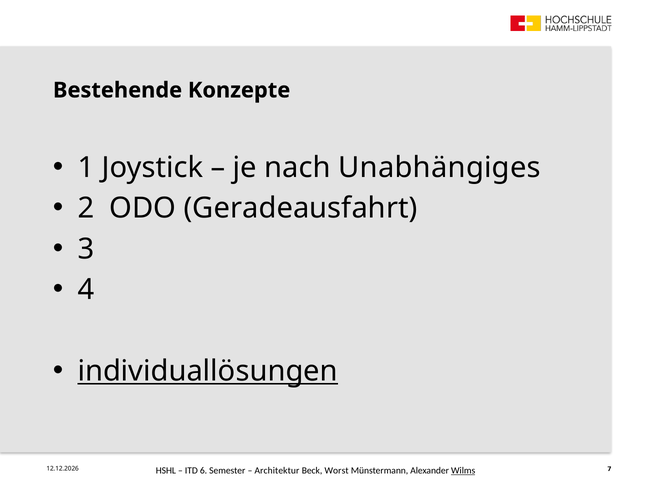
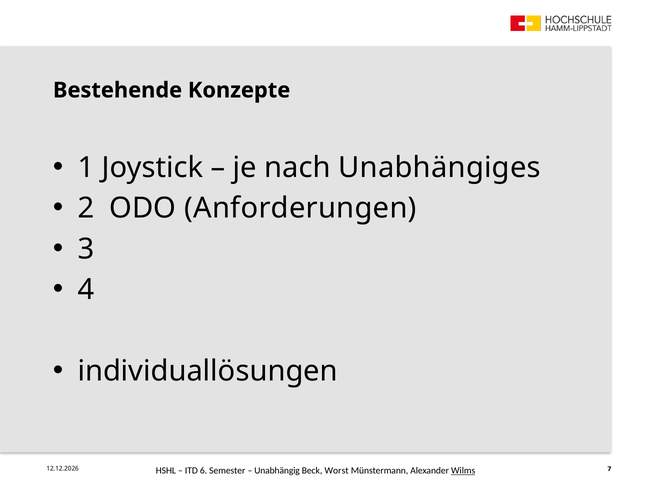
Geradeausfahrt: Geradeausfahrt -> Anforderungen
individuallösungen underline: present -> none
Architektur: Architektur -> Unabhängig
